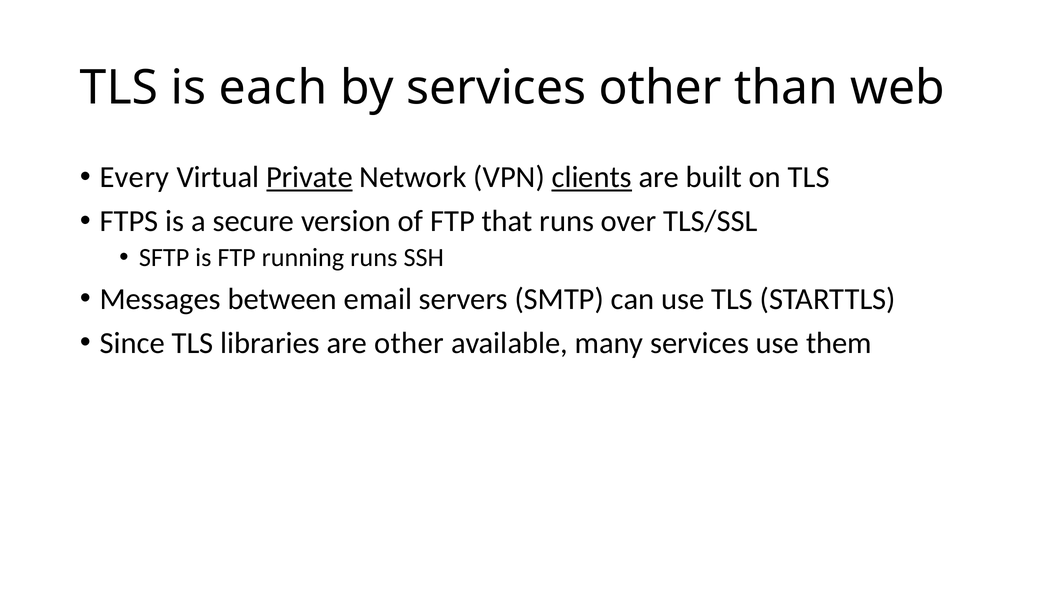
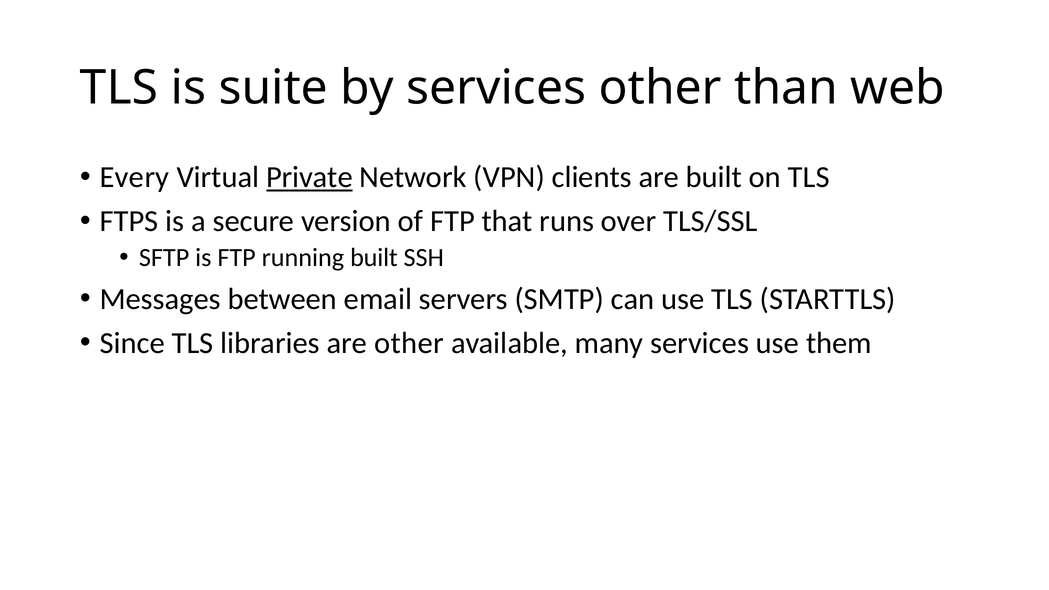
each: each -> suite
clients underline: present -> none
running runs: runs -> built
